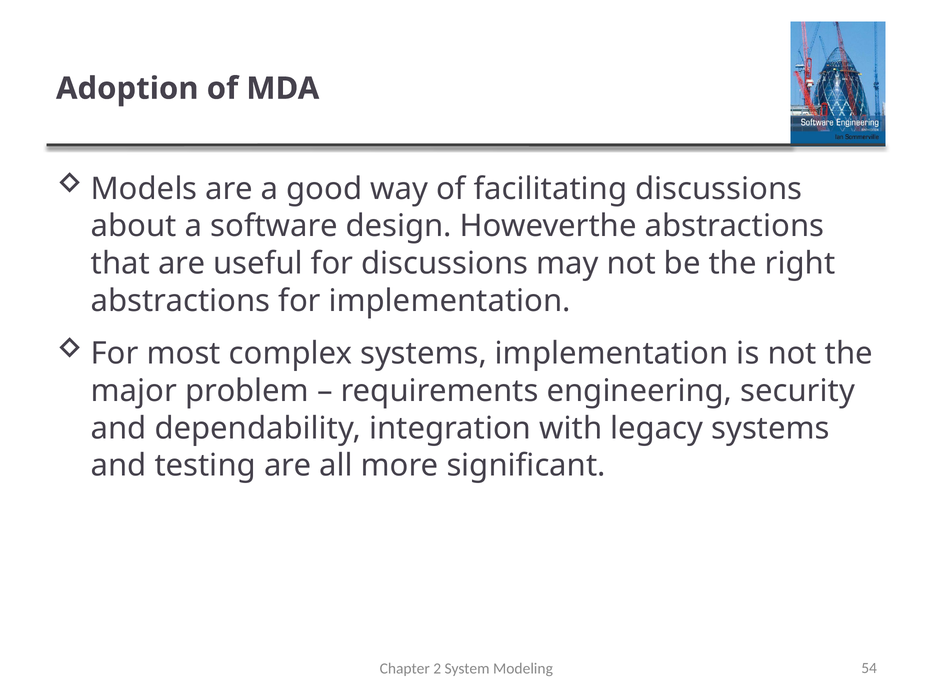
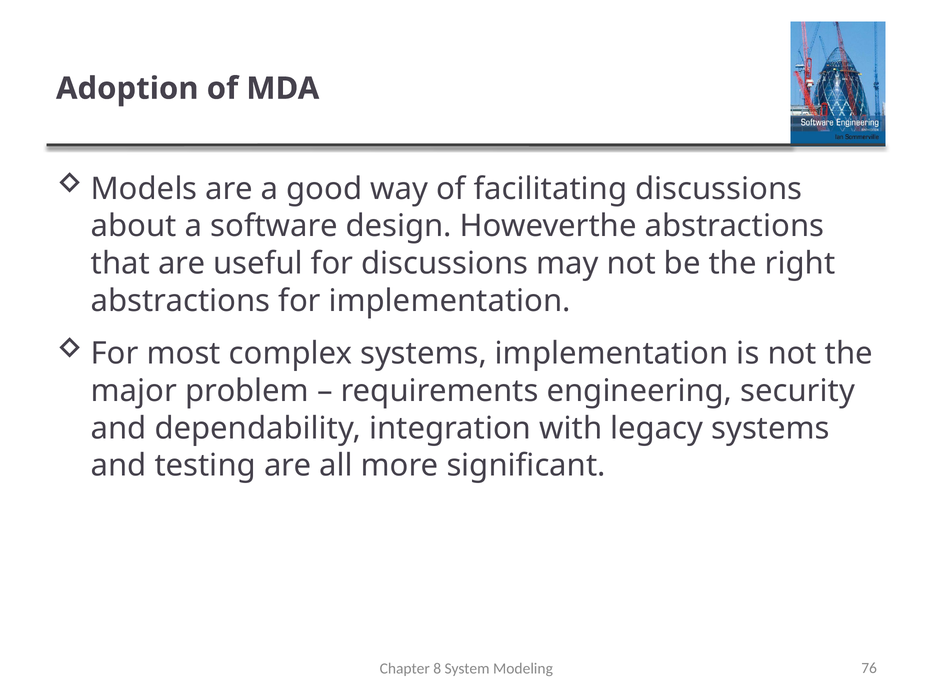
2: 2 -> 8
54: 54 -> 76
